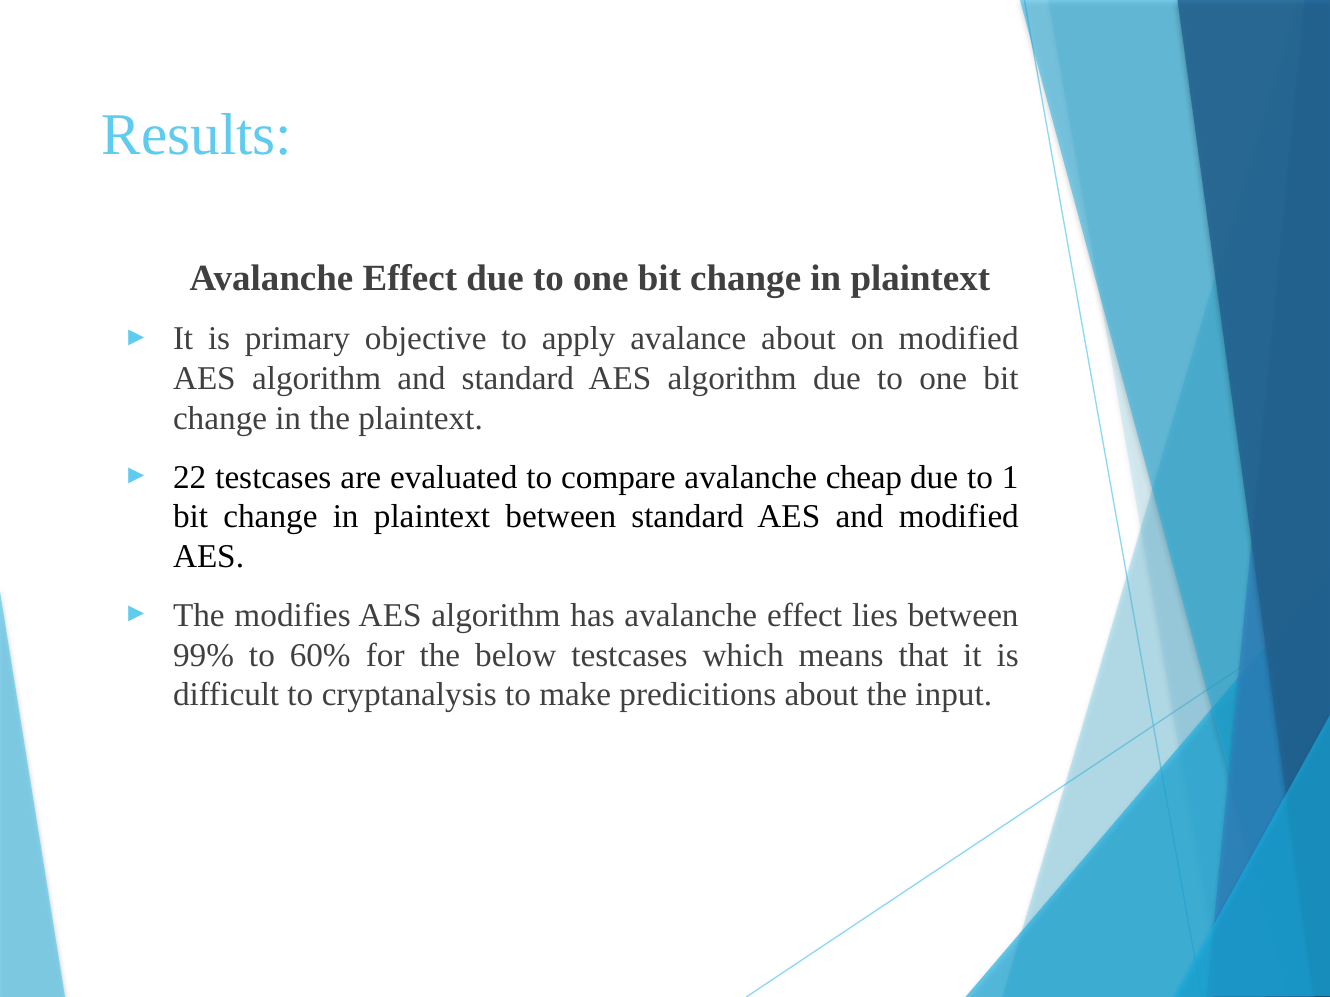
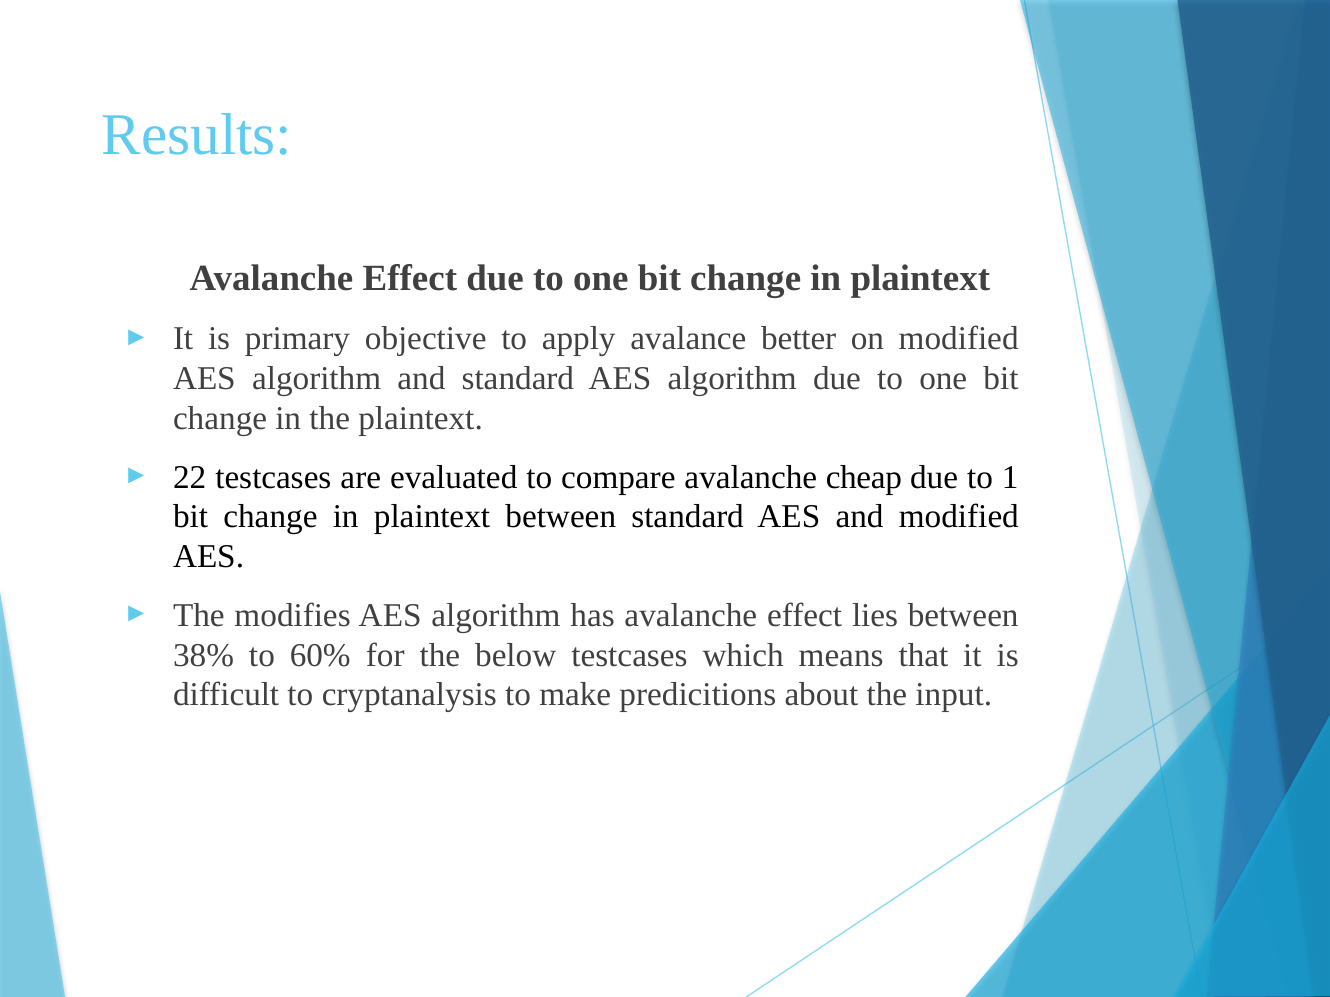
avalance about: about -> better
99%: 99% -> 38%
